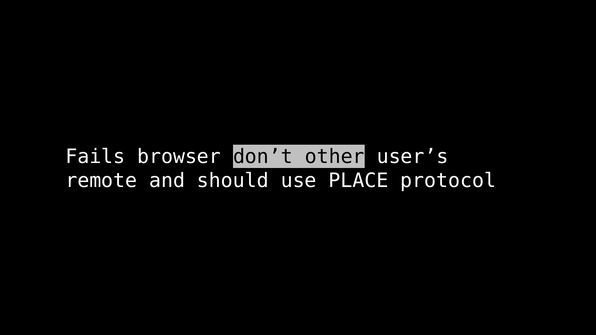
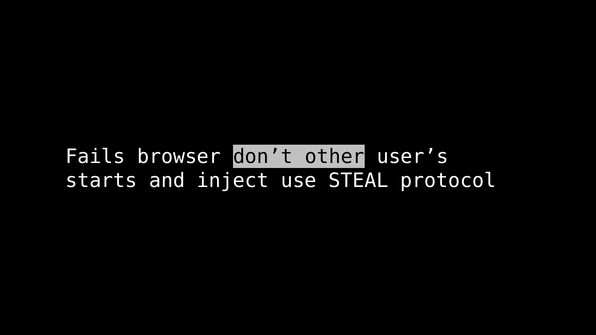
remote: remote -> starts
should: should -> inject
PLACE: PLACE -> STEAL
